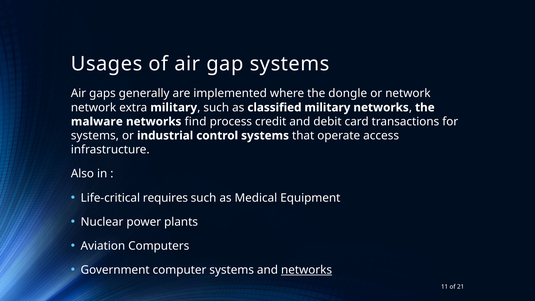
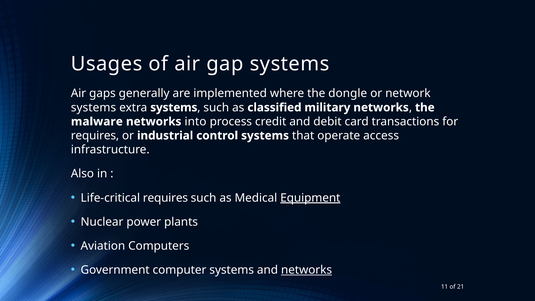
network at (94, 108): network -> systems
extra military: military -> systems
find: find -> into
systems at (95, 136): systems -> requires
Equipment underline: none -> present
